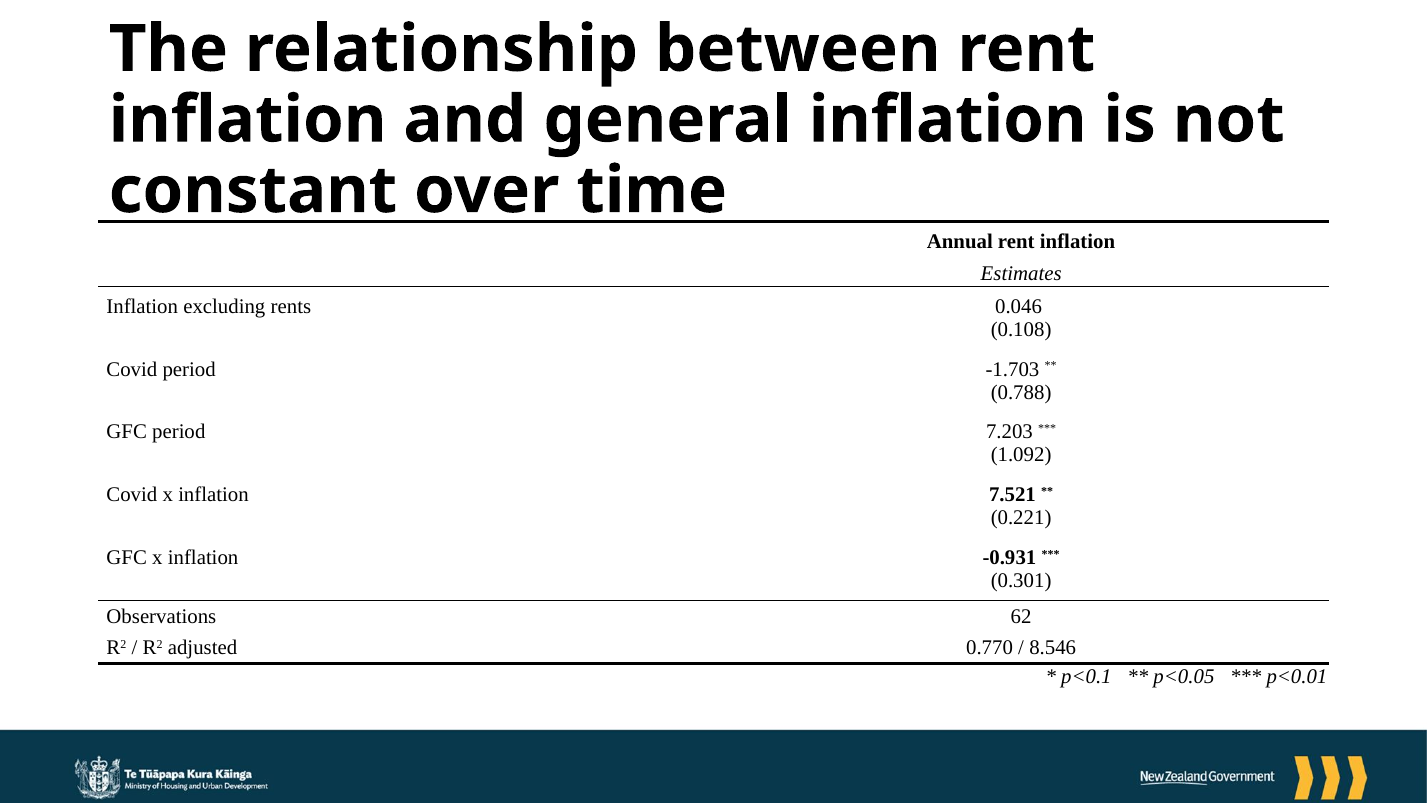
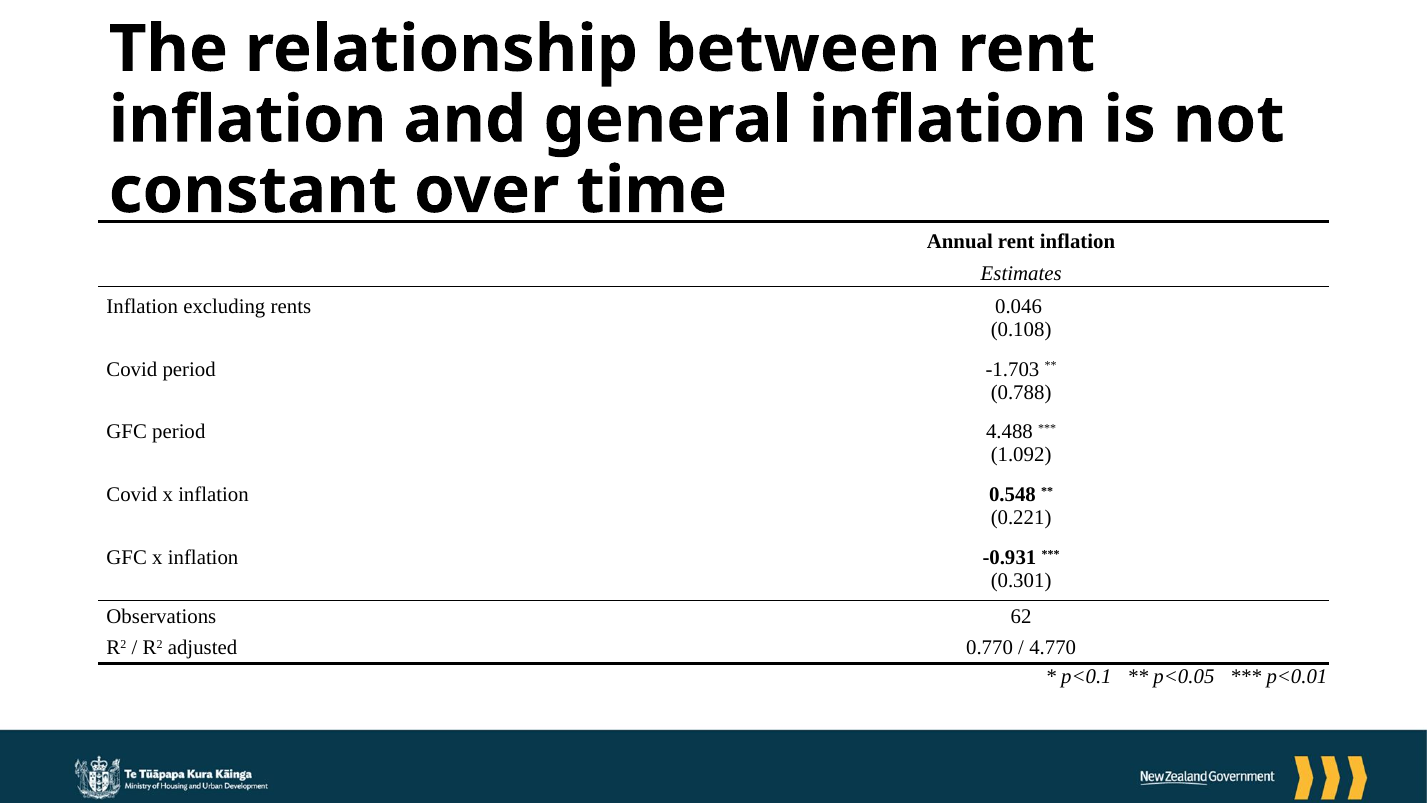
7.203: 7.203 -> 4.488
7.521: 7.521 -> 0.548
8.546: 8.546 -> 4.770
